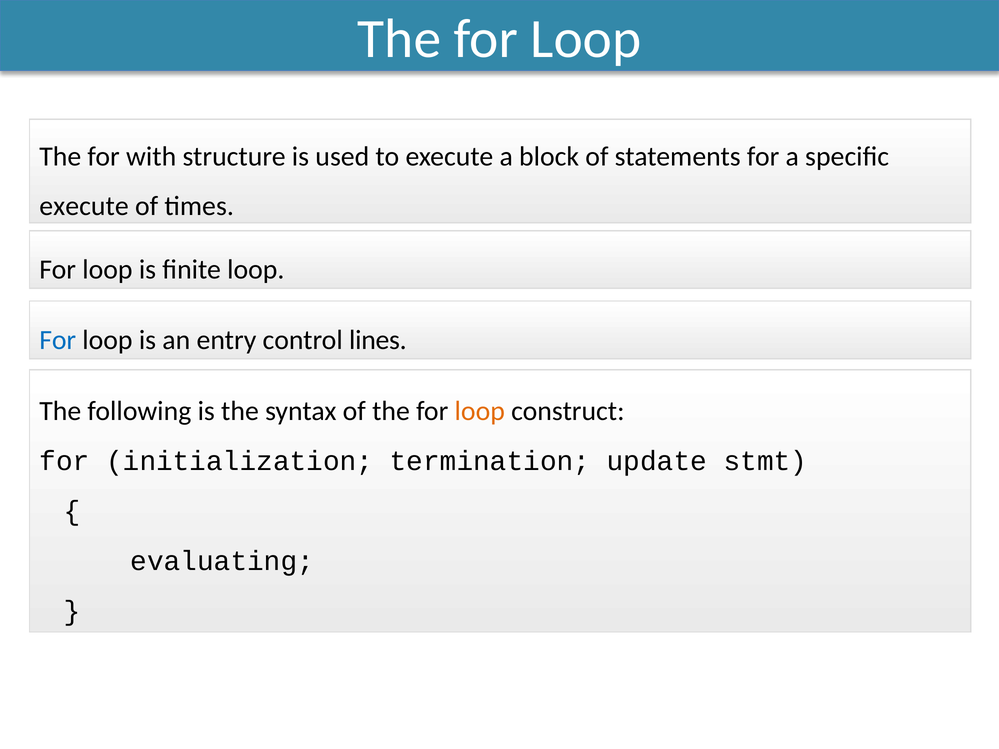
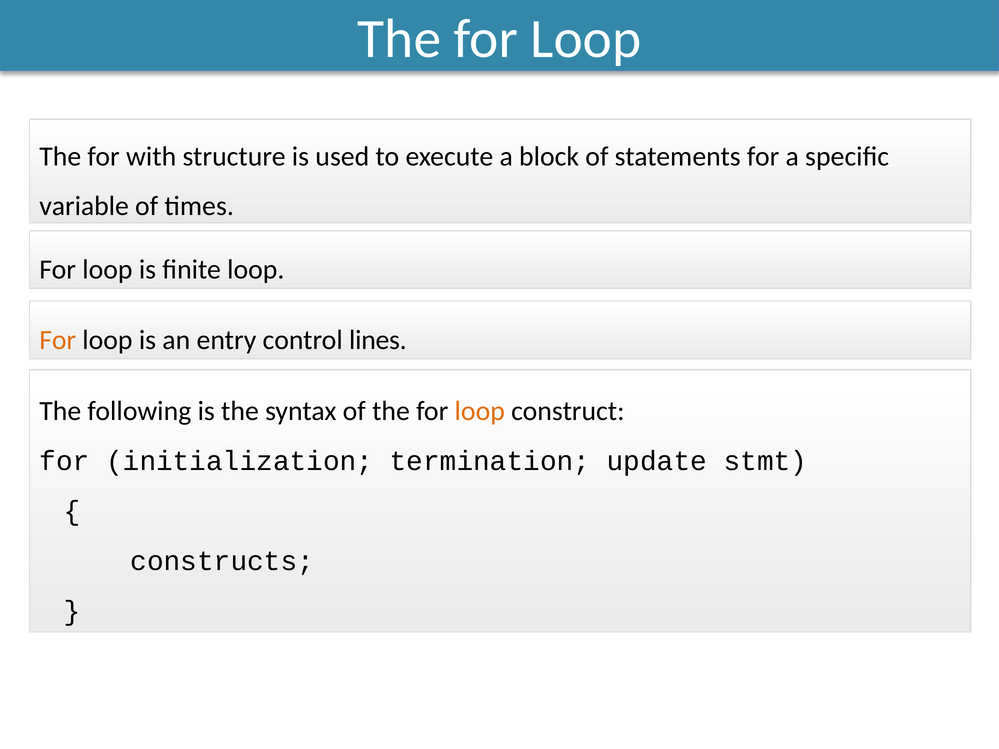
execute at (84, 206): execute -> variable
For at (58, 340) colour: blue -> orange
evaluating: evaluating -> constructs
